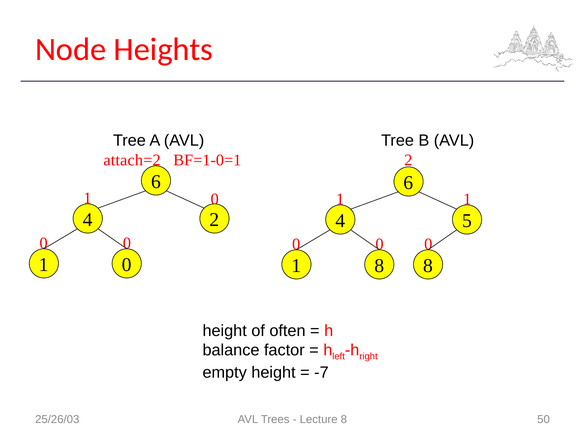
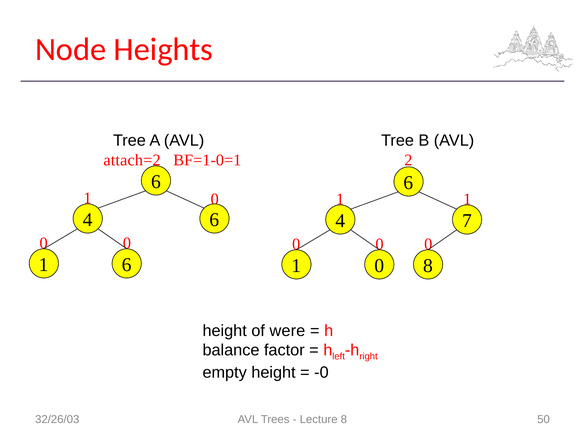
4 2: 2 -> 6
5: 5 -> 7
0 at (127, 265): 0 -> 6
8 at (379, 266): 8 -> 0
often: often -> were
-7: -7 -> -0
25/26/03: 25/26/03 -> 32/26/03
